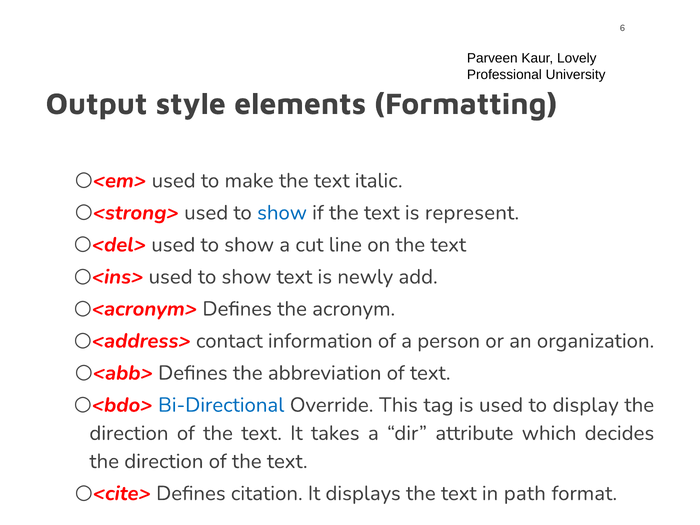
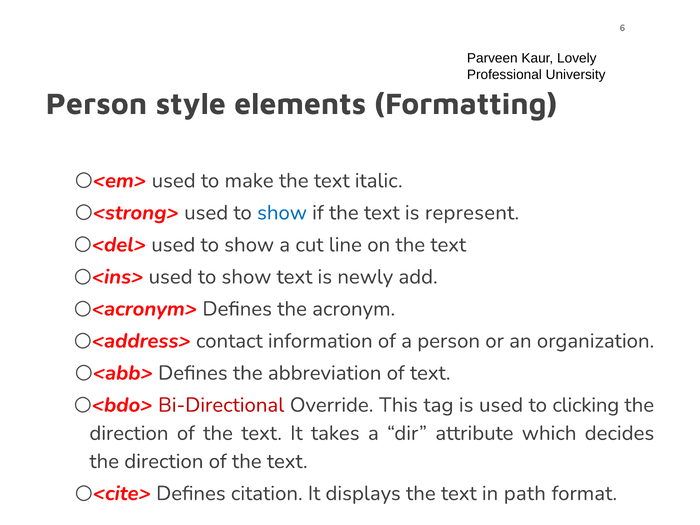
Output at (97, 104): Output -> Person
Bi-Directional colour: blue -> red
display: display -> clicking
